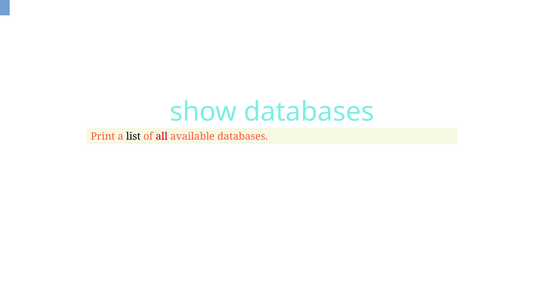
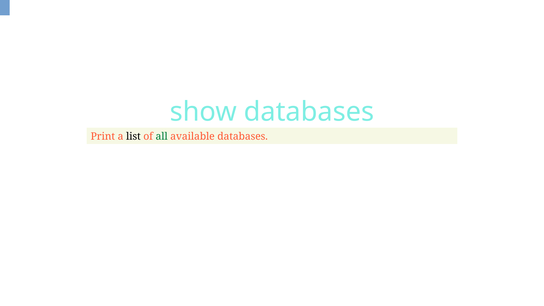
all colour: red -> green
